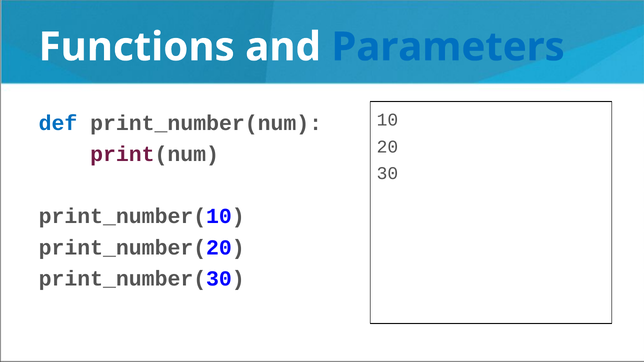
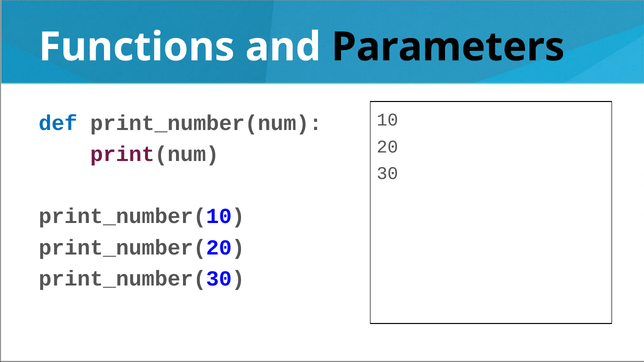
Parameters colour: blue -> black
